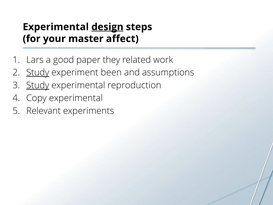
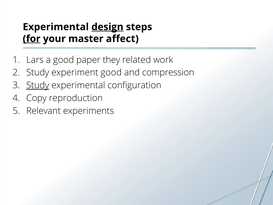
for underline: none -> present
Study at (38, 72) underline: present -> none
experiment been: been -> good
assumptions: assumptions -> compression
reproduction: reproduction -> configuration
Copy experimental: experimental -> reproduction
